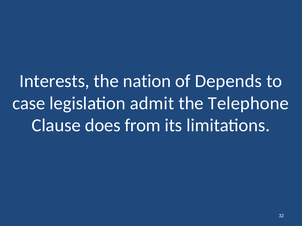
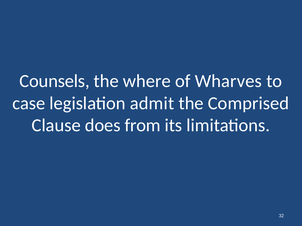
Interests: Interests -> Counsels
nation: nation -> where
Depends: Depends -> Wharves
Telephone: Telephone -> Comprised
